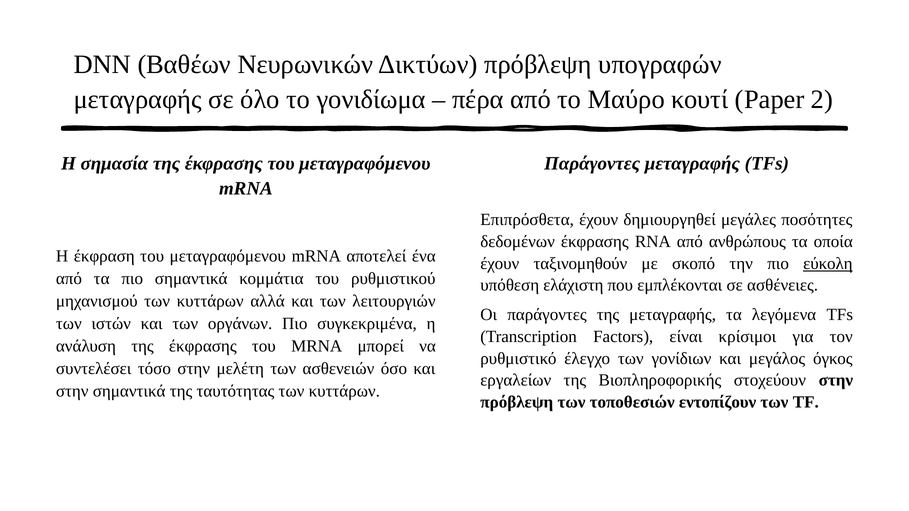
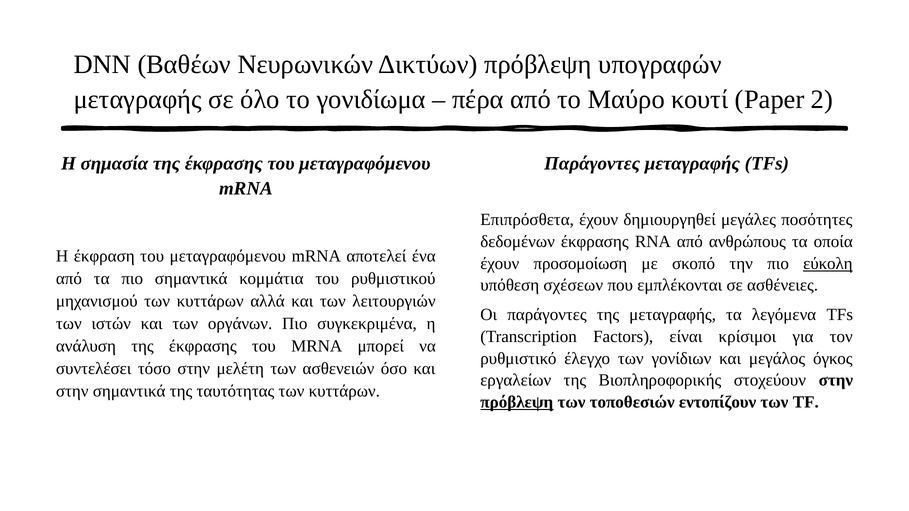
ταξινομηθούν: ταξινομηθούν -> προσομοίωση
ελάχιστη: ελάχιστη -> σχέσεων
πρόβλεψη at (517, 402) underline: none -> present
